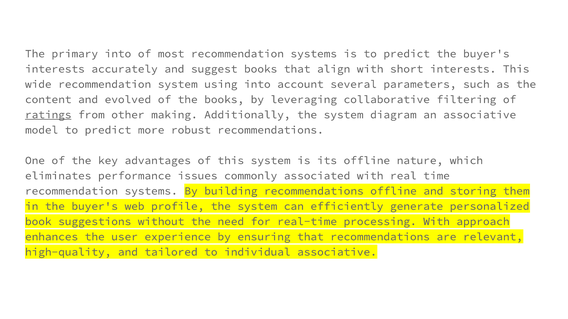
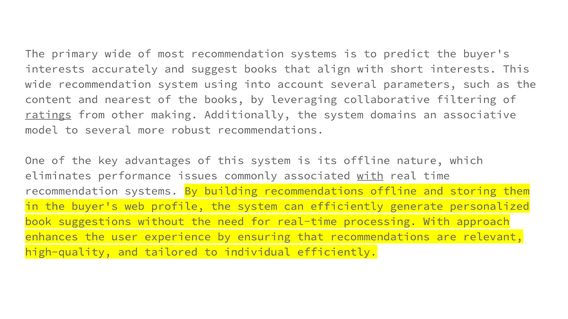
primary into: into -> wide
evolved: evolved -> nearest
diagram: diagram -> domains
model to predict: predict -> several
with at (370, 176) underline: none -> present
individual associative: associative -> efficiently
